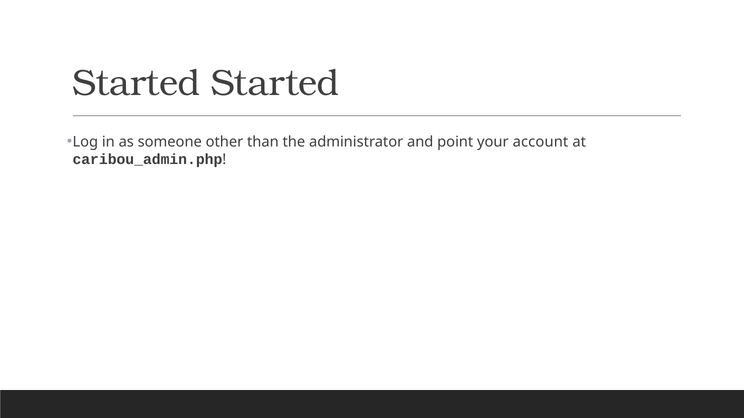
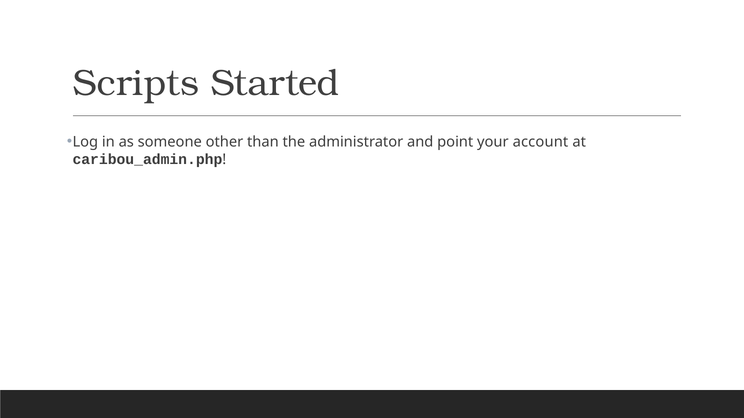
Started at (136, 83): Started -> Scripts
